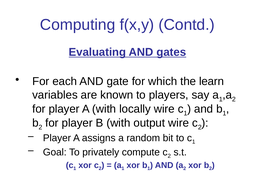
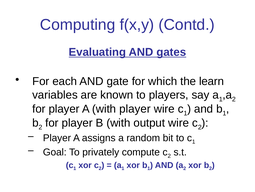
with locally: locally -> player
